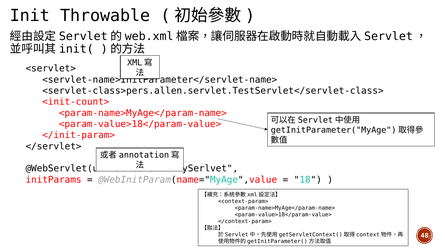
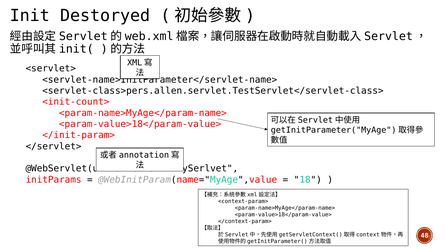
Throwable: Throwable -> Destoryed
